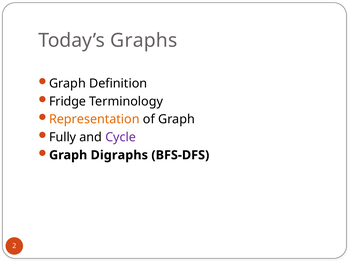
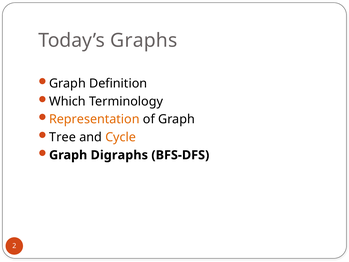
Fridge: Fridge -> Which
Fully: Fully -> Tree
Cycle colour: purple -> orange
